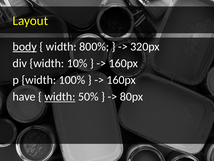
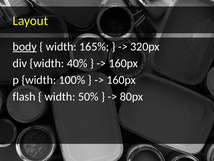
800%: 800% -> 165%
10%: 10% -> 40%
have: have -> flash
width at (60, 96) underline: present -> none
